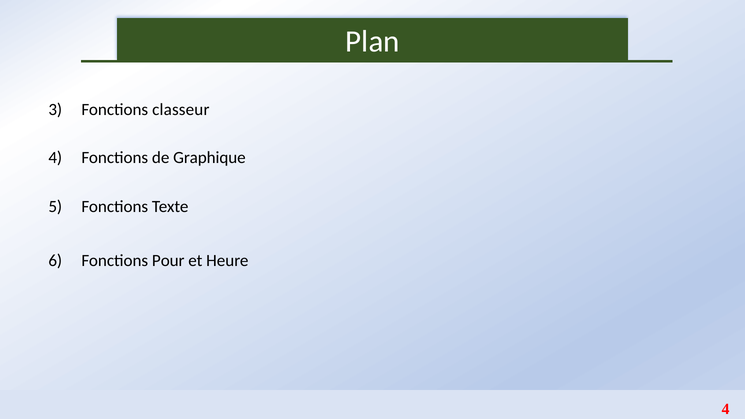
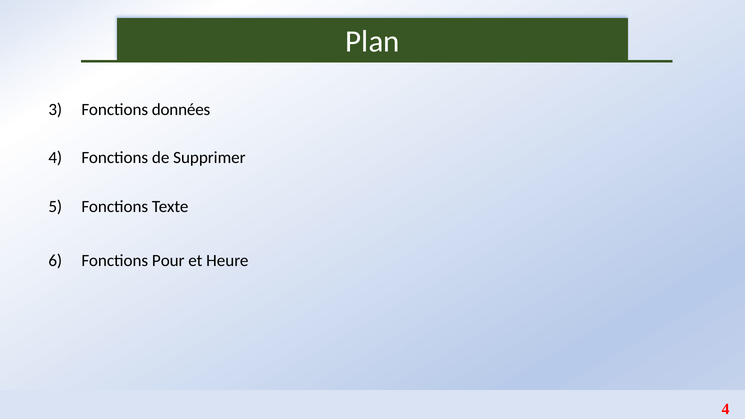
classeur: classeur -> données
Graphique: Graphique -> Supprimer
